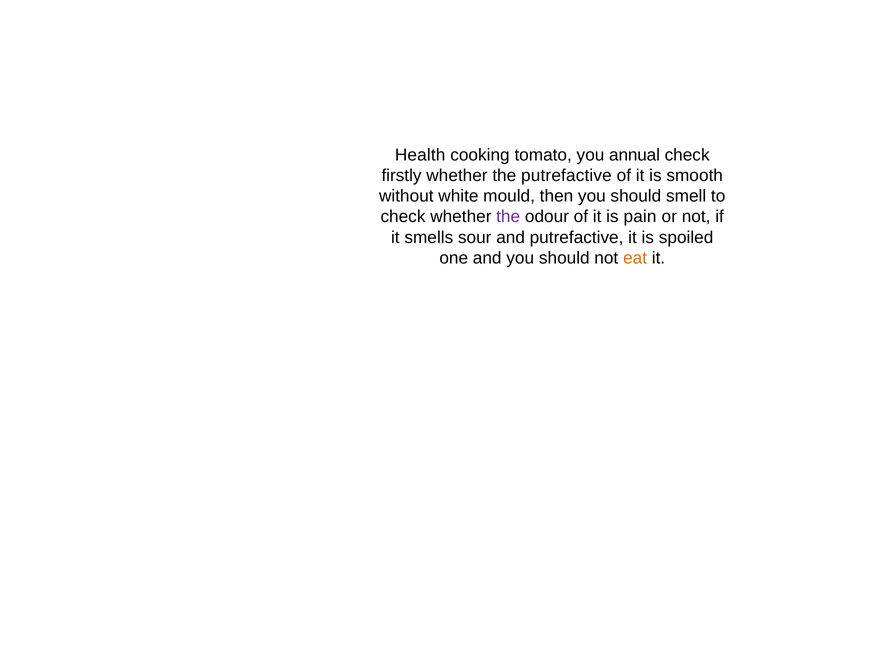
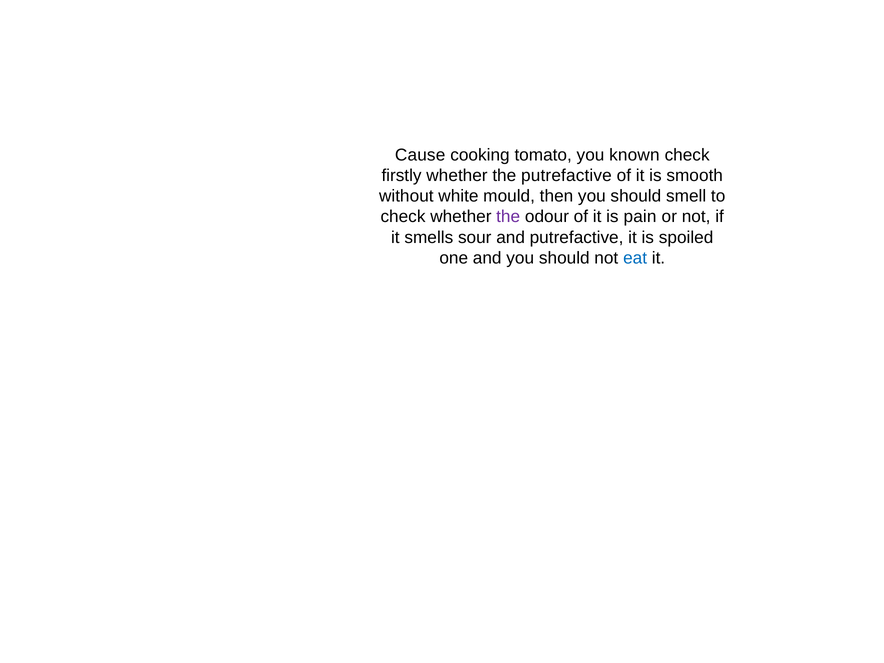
Health: Health -> Cause
annual: annual -> known
eat colour: orange -> blue
